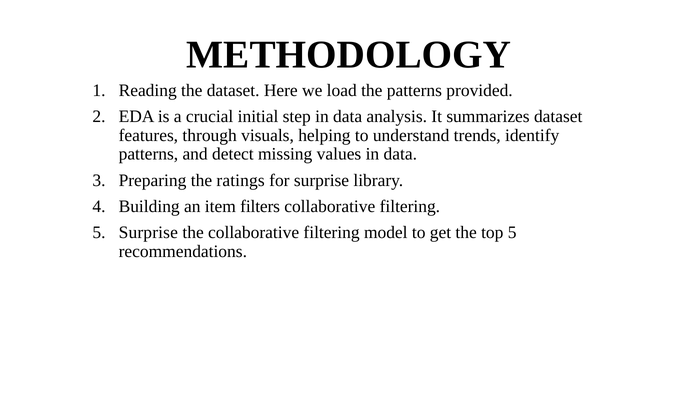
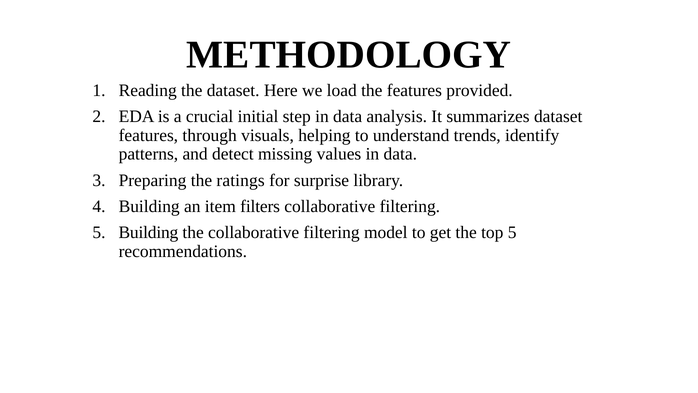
the patterns: patterns -> features
5 Surprise: Surprise -> Building
